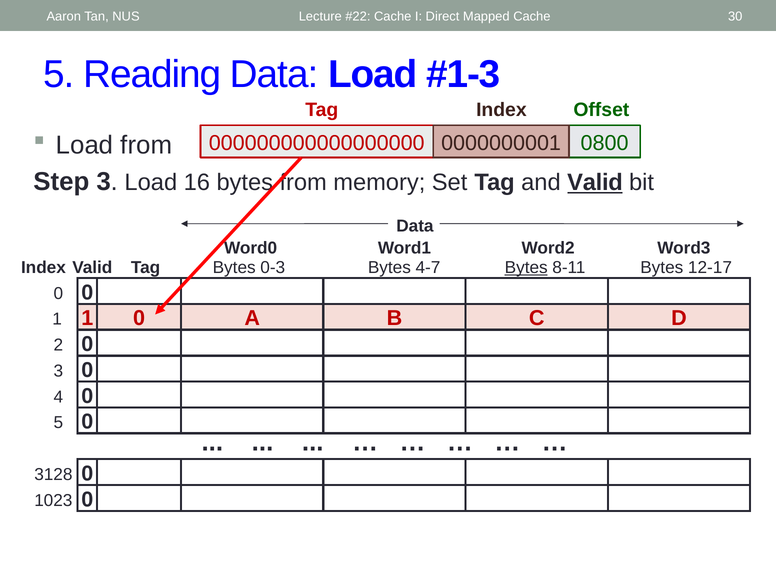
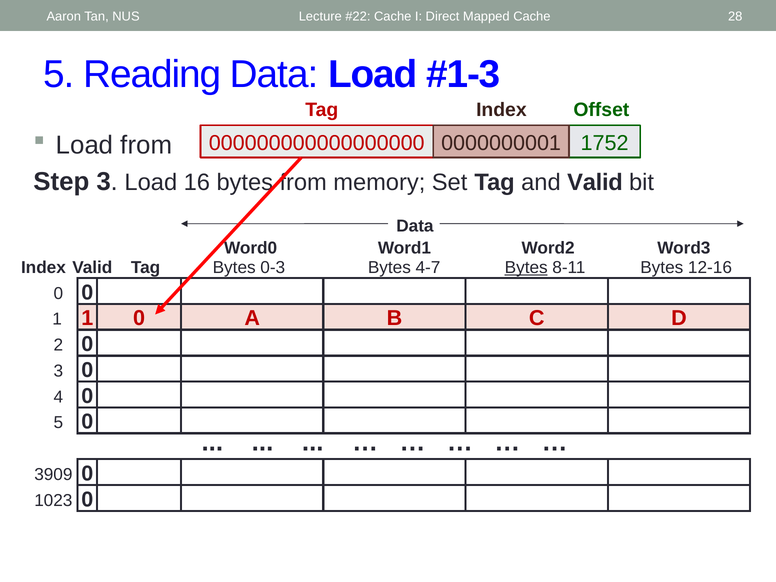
30: 30 -> 28
0800: 0800 -> 1752
Valid at (595, 182) underline: present -> none
12-17: 12-17 -> 12-16
3128: 3128 -> 3909
